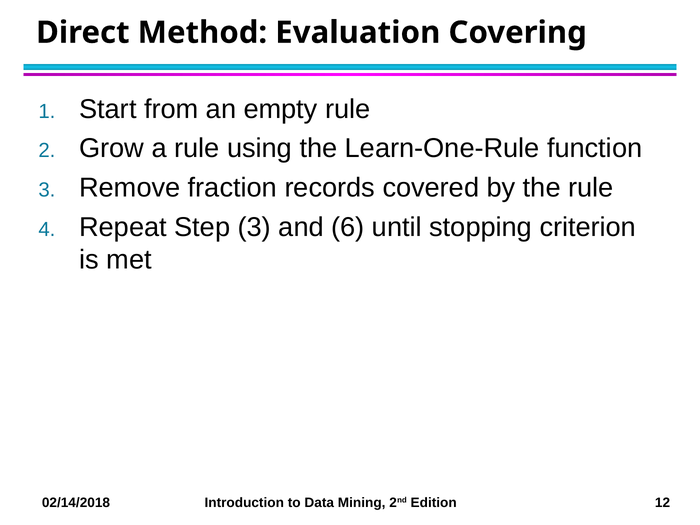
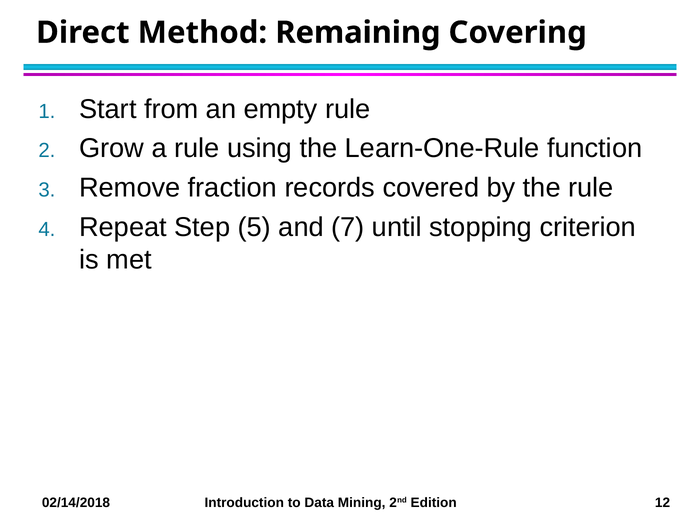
Evaluation: Evaluation -> Remaining
Step 3: 3 -> 5
6: 6 -> 7
